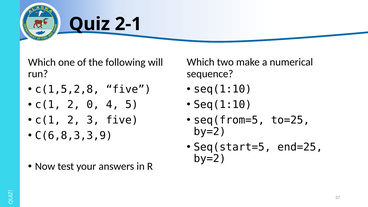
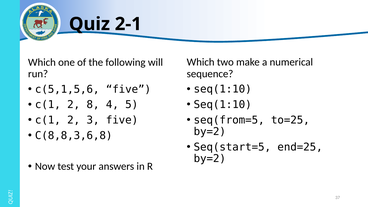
c(1,5,2,8: c(1,5,2,8 -> c(5,1,5,6
0: 0 -> 8
C(6,8,3,3,9: C(6,8,3,3,9 -> C(8,8,3,6,8
